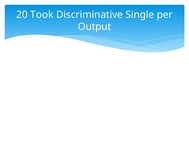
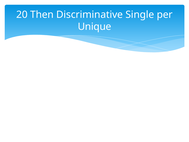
Took: Took -> Then
Output: Output -> Unique
